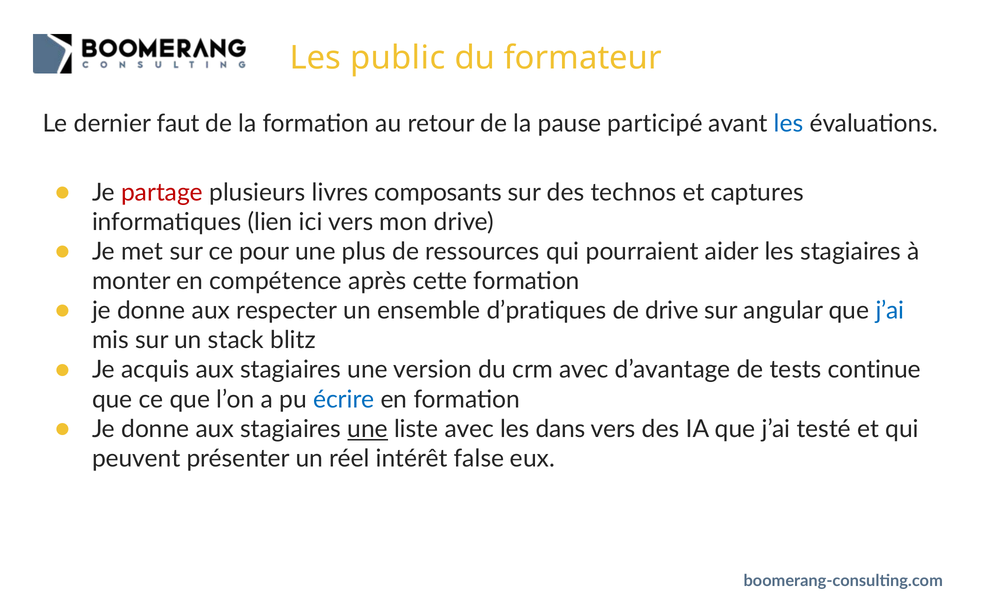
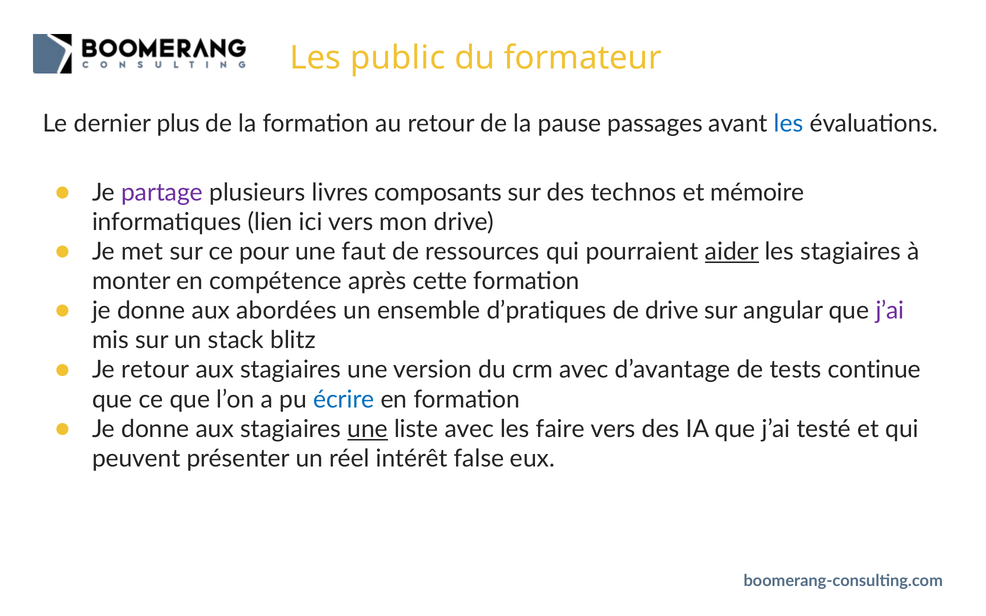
faut: faut -> plus
participé: participé -> passages
partage colour: red -> purple
captures: captures -> mémoire
plus: plus -> faut
aider underline: none -> present
respecter: respecter -> abordées
j’ai at (890, 311) colour: blue -> purple
Je acquis: acquis -> retour
dans: dans -> faire
